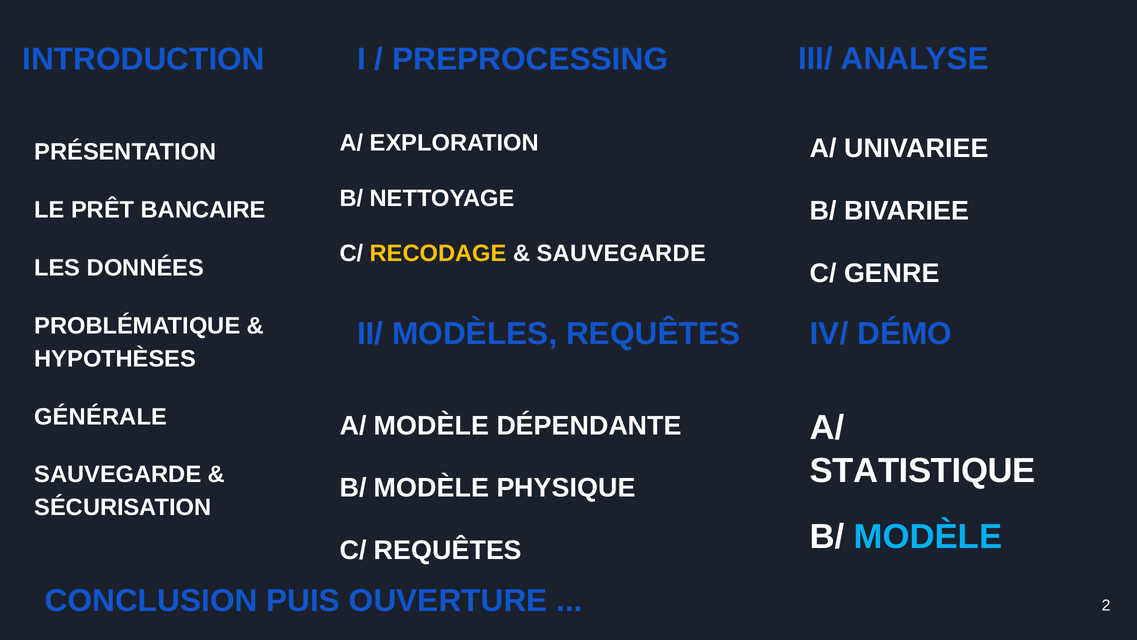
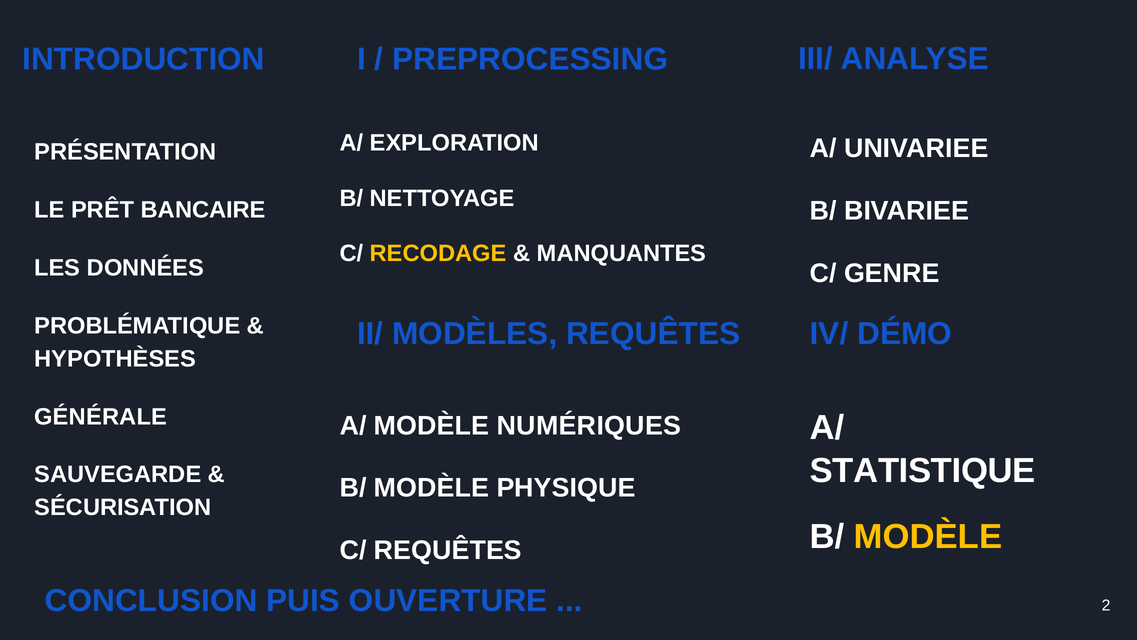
SAUVEGARDE at (621, 253): SAUVEGARDE -> MANQUANTES
DÉPENDANTE: DÉPENDANTE -> NUMÉRIQUES
MODÈLE at (928, 536) colour: light blue -> yellow
